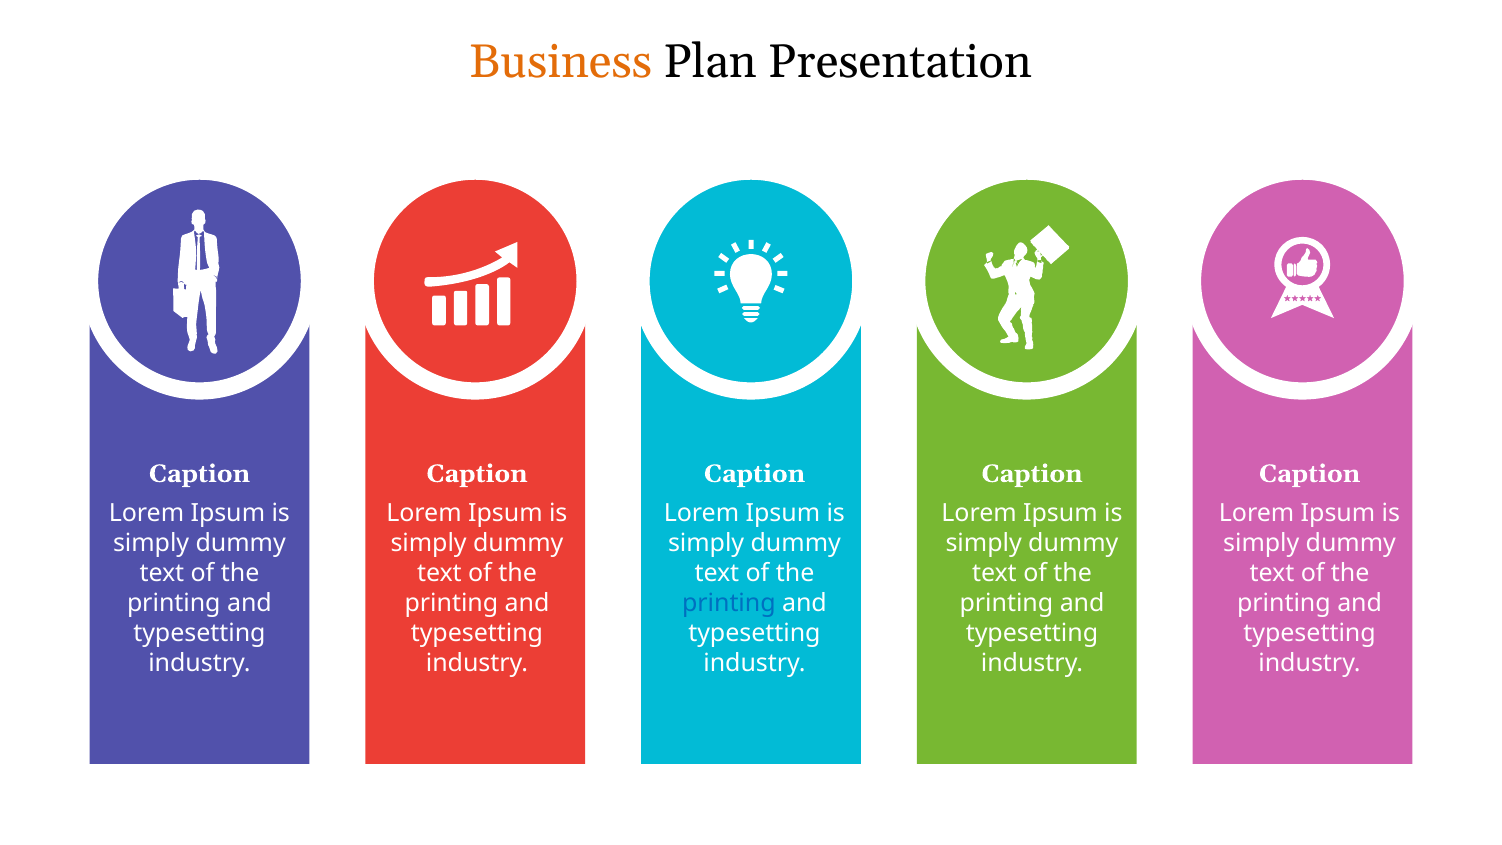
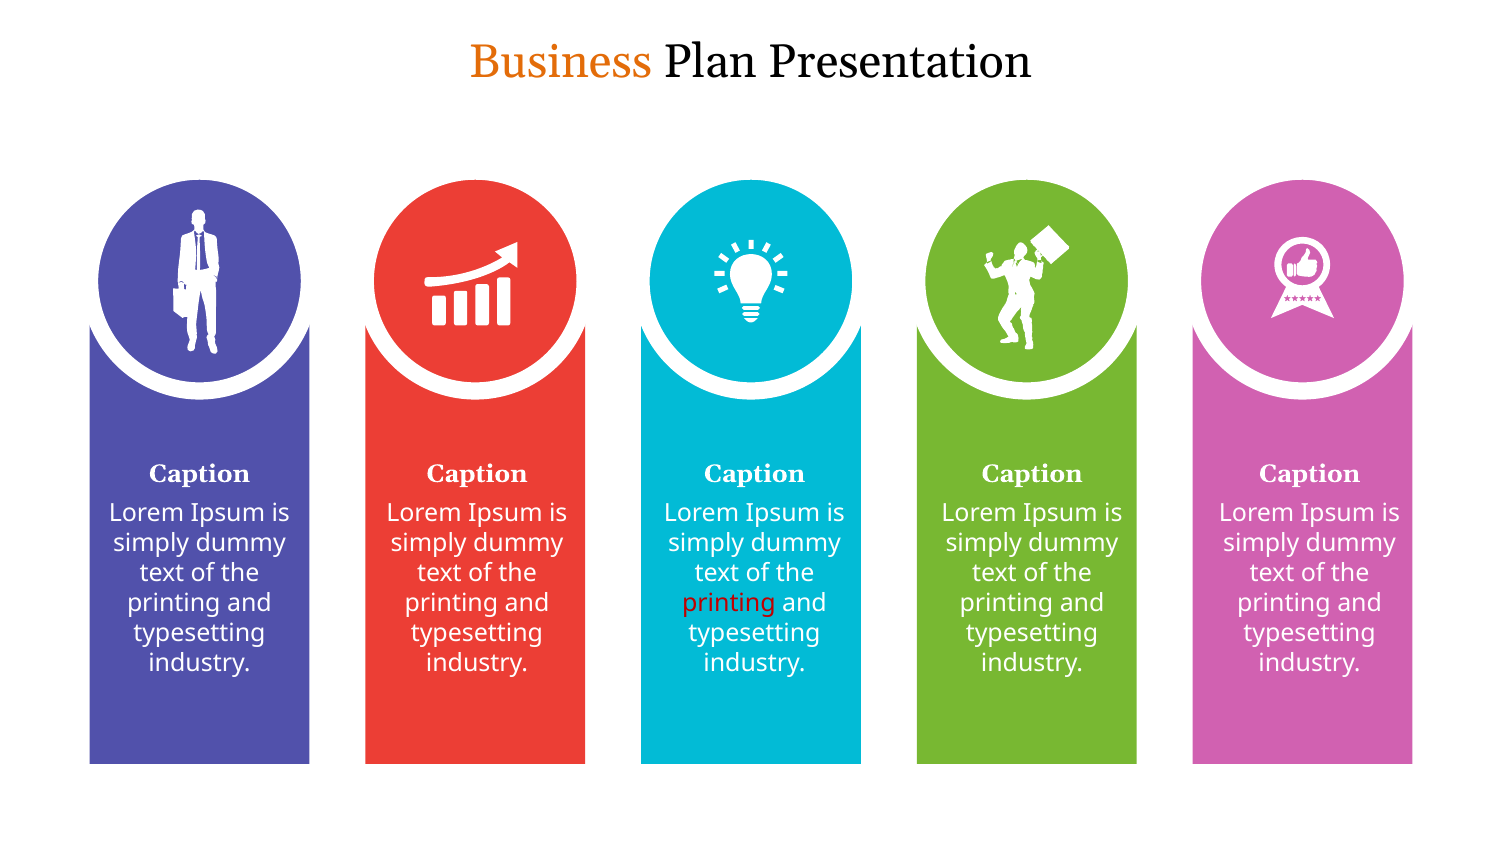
printing at (729, 603) colour: blue -> red
